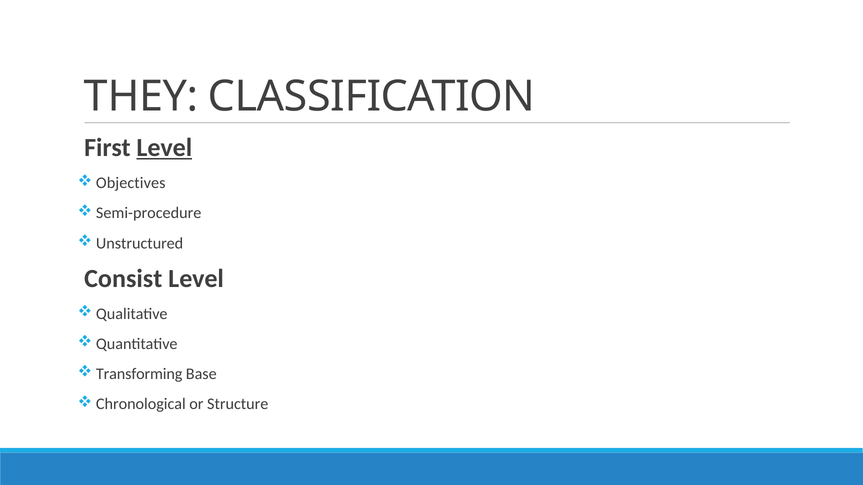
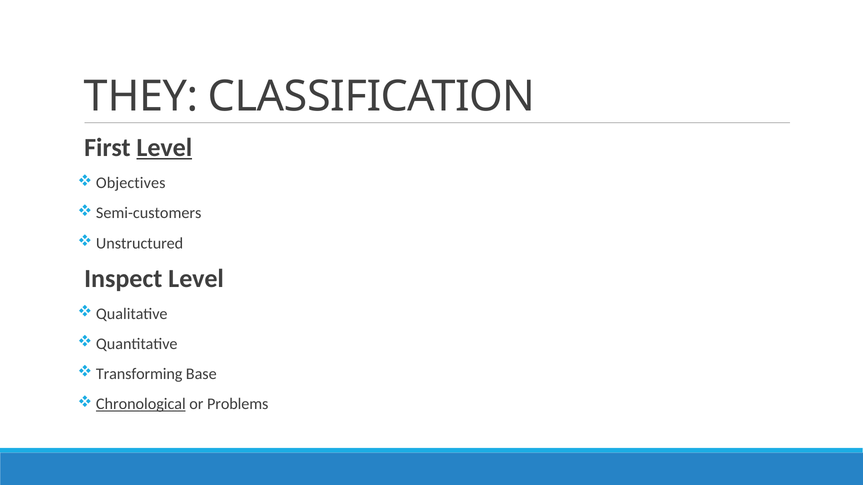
Semi-procedure: Semi-procedure -> Semi-customers
Consist: Consist -> Inspect
Chronological underline: none -> present
Structure: Structure -> Problems
